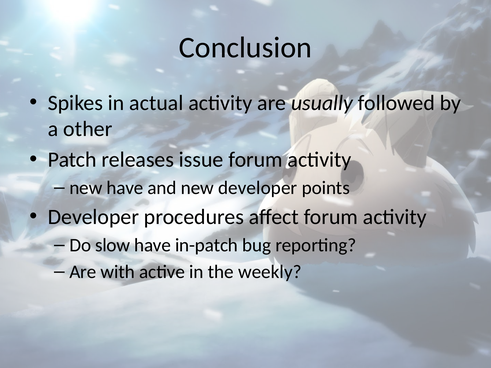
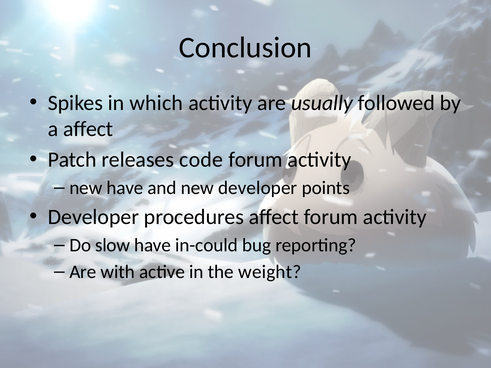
actual: actual -> which
a other: other -> affect
issue: issue -> code
in-patch: in-patch -> in-could
weekly: weekly -> weight
